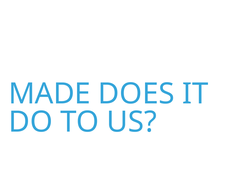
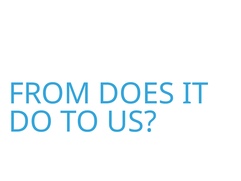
MADE: MADE -> FROM
